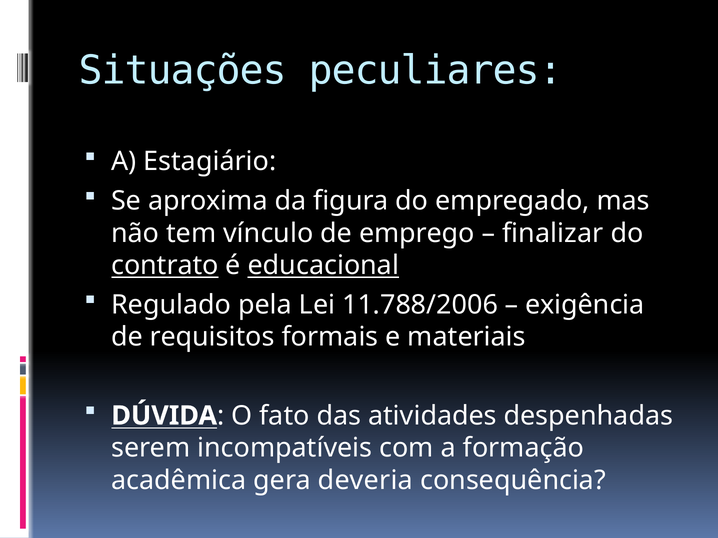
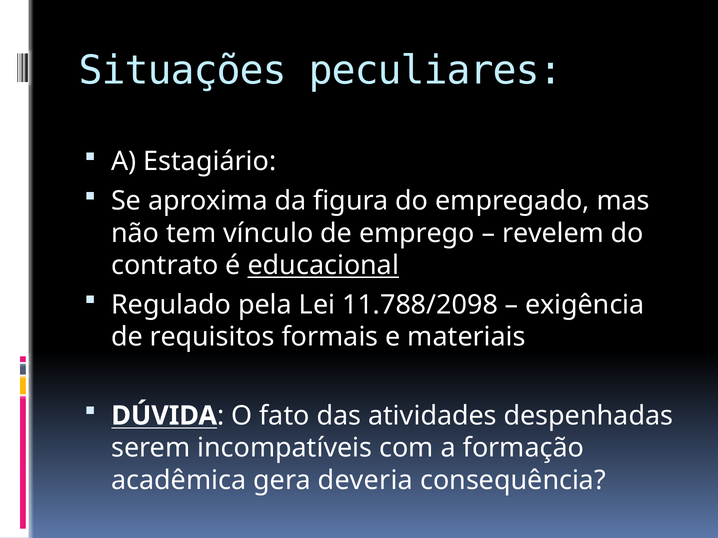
finalizar: finalizar -> revelem
contrato underline: present -> none
11.788/2006: 11.788/2006 -> 11.788/2098
